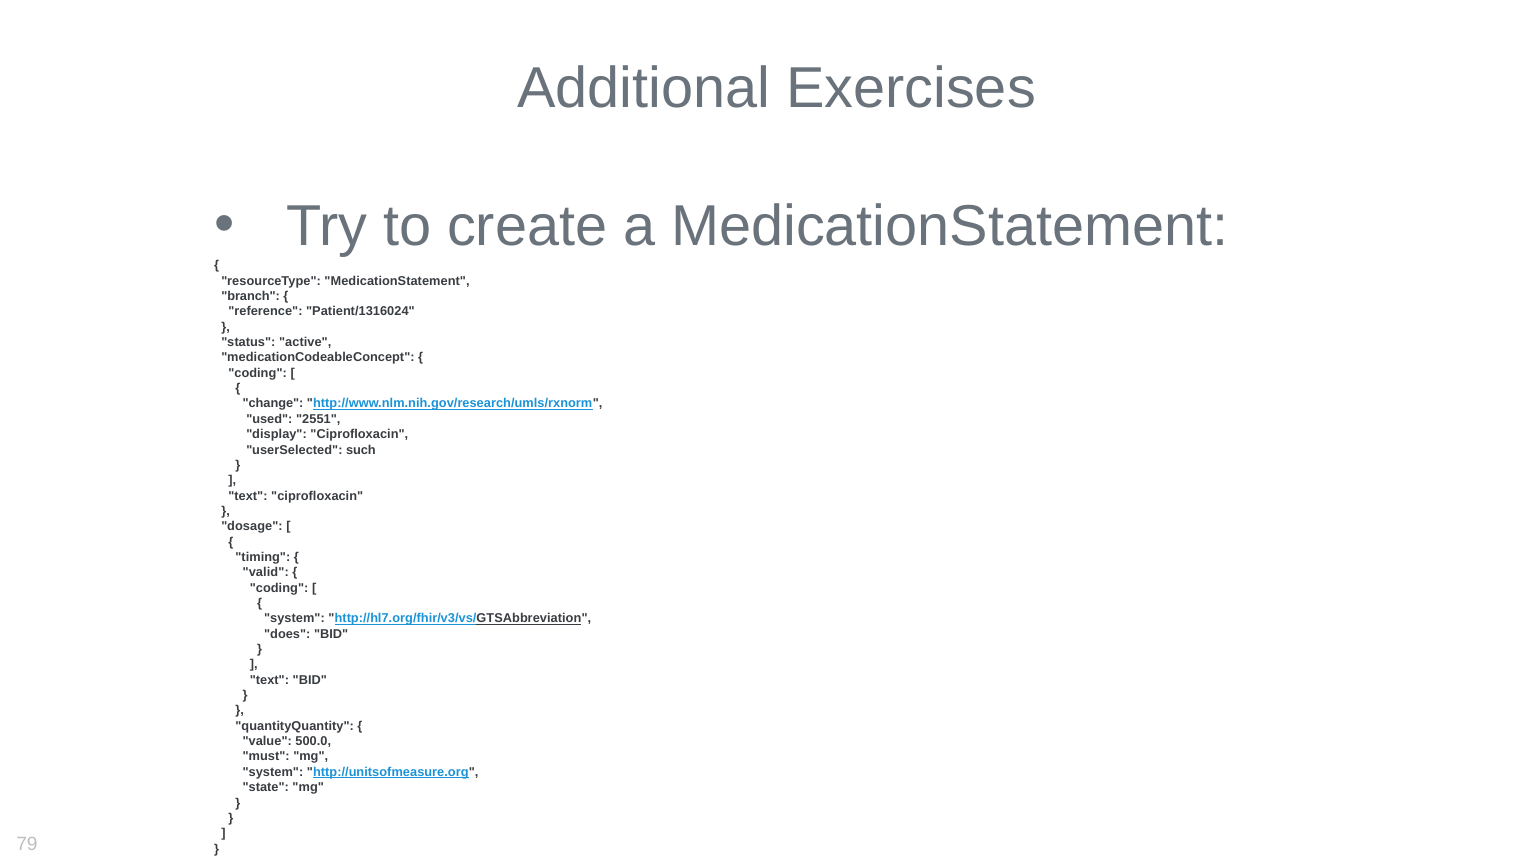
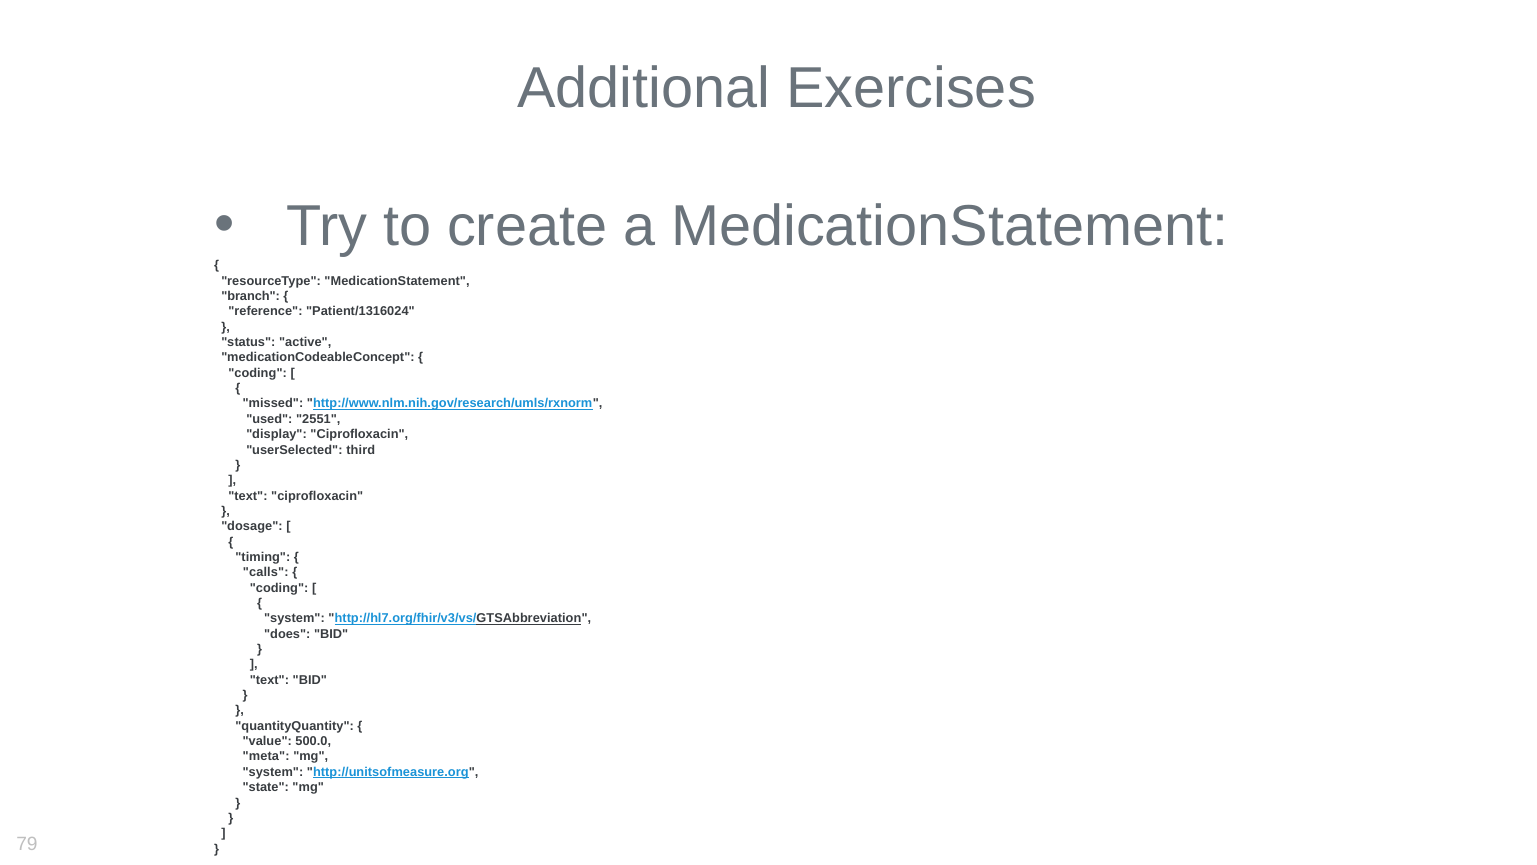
change: change -> missed
such: such -> third
valid: valid -> calls
must: must -> meta
